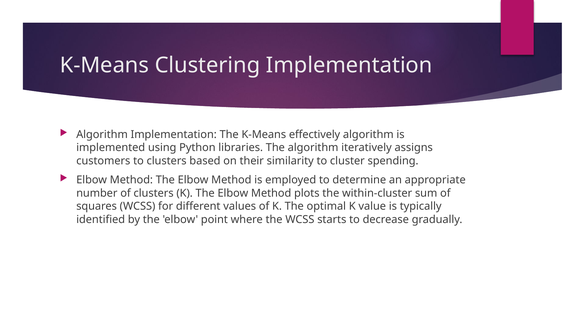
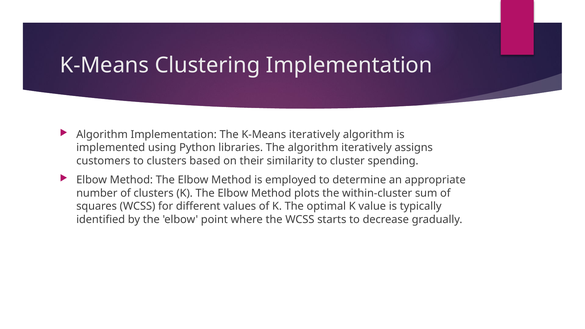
K-Means effectively: effectively -> iteratively
